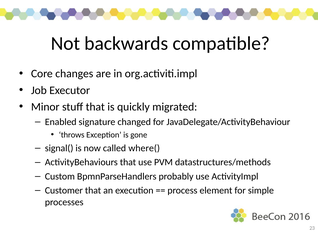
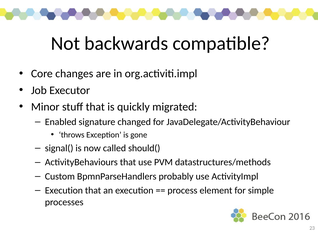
where(: where( -> should(
Customer at (64, 191): Customer -> Execution
